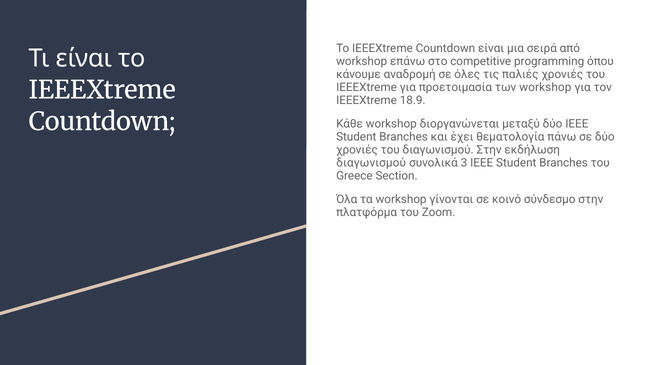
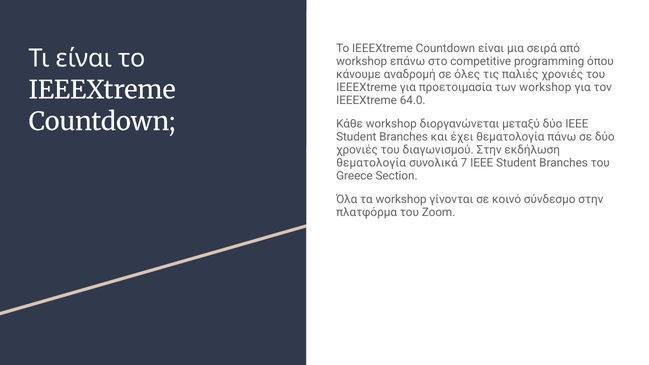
18.9: 18.9 -> 64.0
διαγωνισμού at (371, 163): διαγωνισμού -> θεματολογία
3: 3 -> 7
